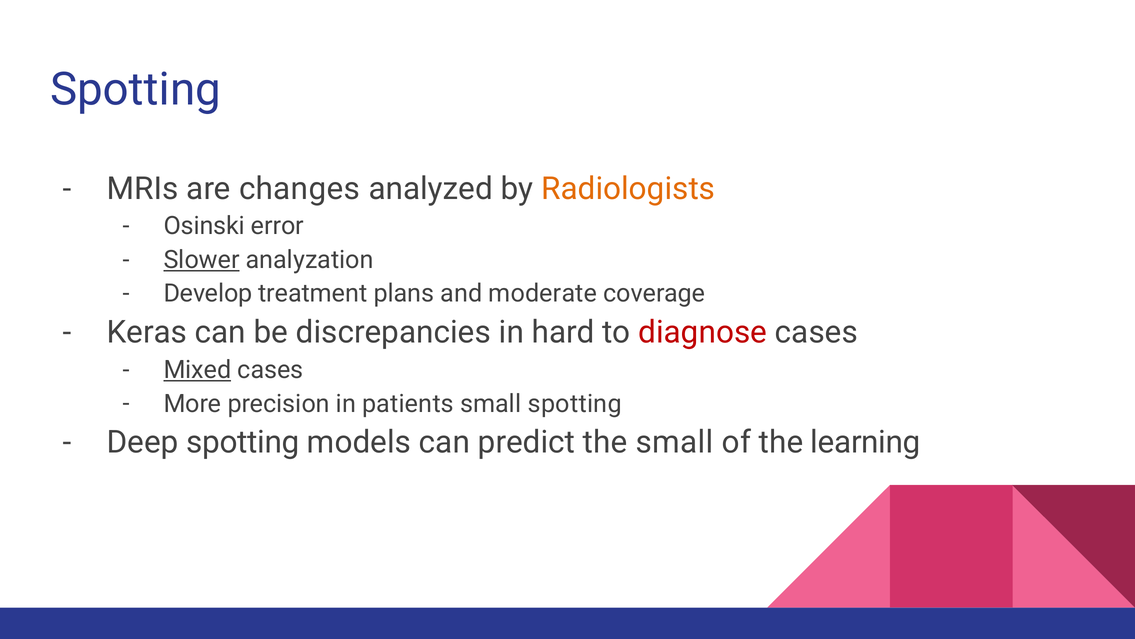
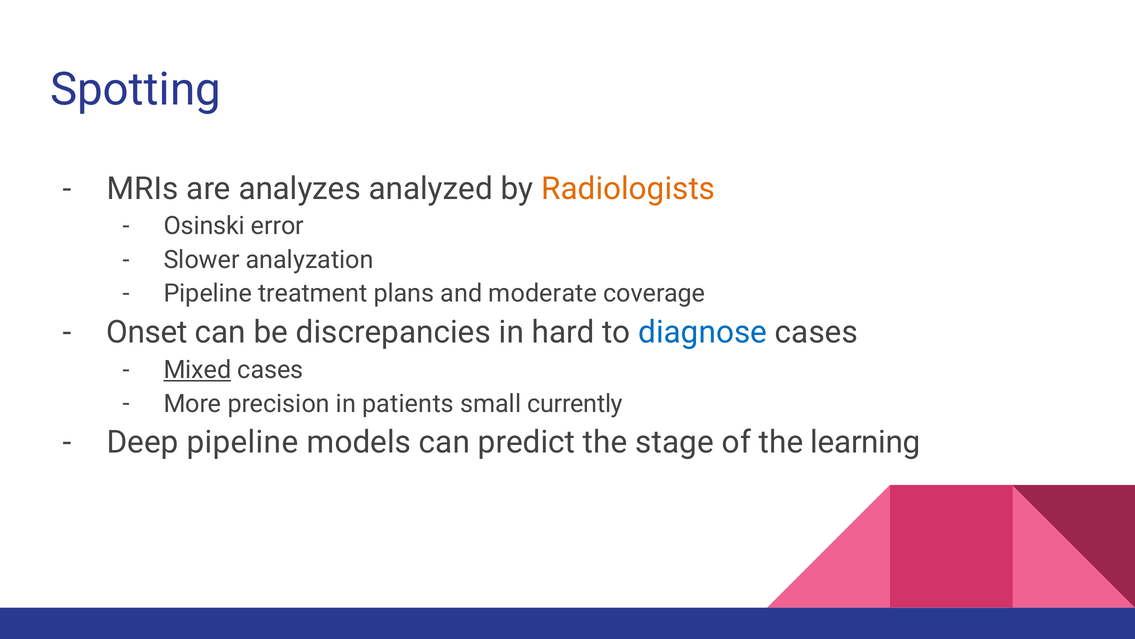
changes: changes -> analyzes
Slower underline: present -> none
Develop at (208, 293): Develop -> Pipeline
Keras: Keras -> Onset
diagnose colour: red -> blue
small spotting: spotting -> currently
Deep spotting: spotting -> pipeline
the small: small -> stage
